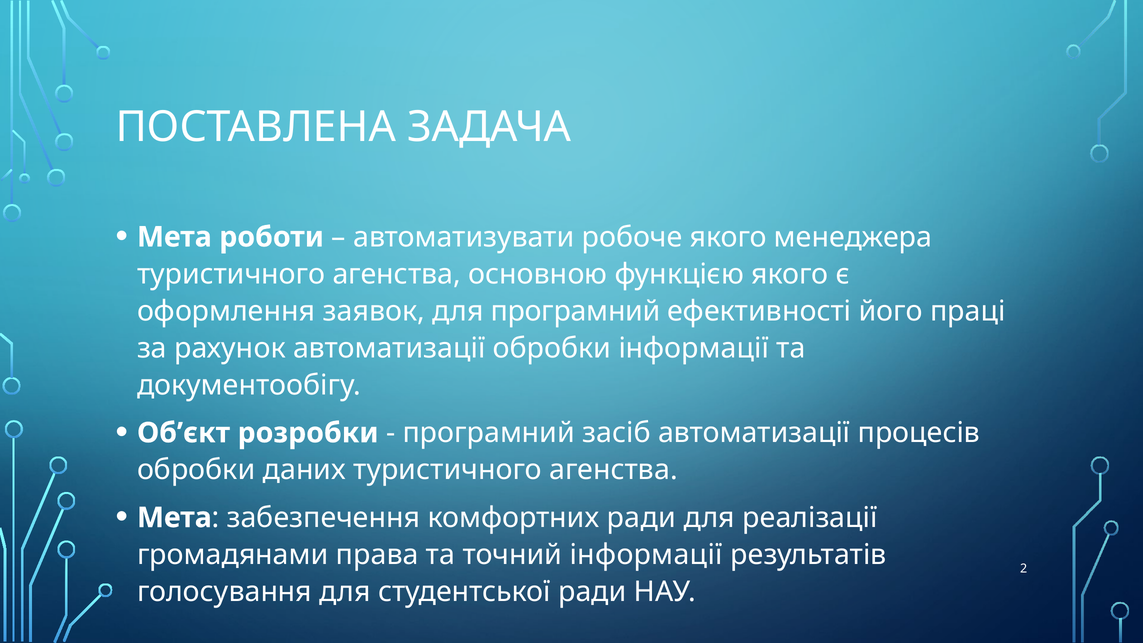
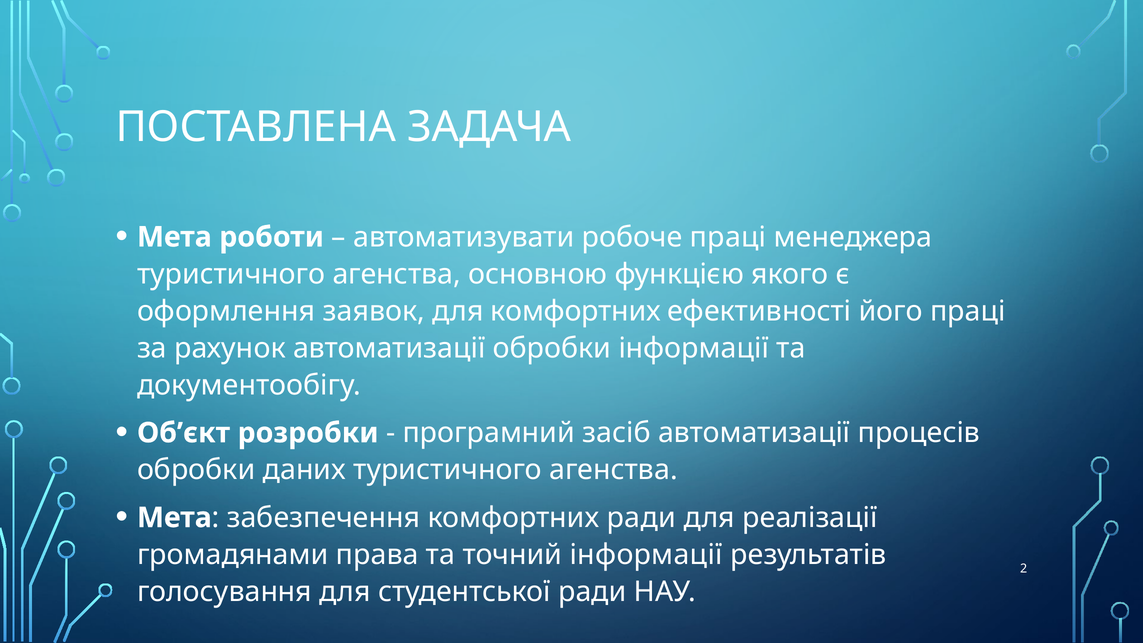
робоче якого: якого -> праці
для програмний: програмний -> комфортних
